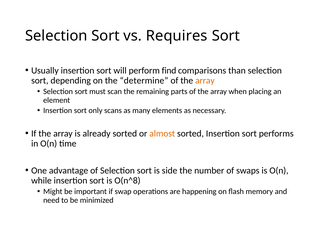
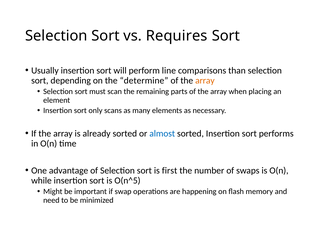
find: find -> line
almost colour: orange -> blue
side: side -> first
O(n^8: O(n^8 -> O(n^5
